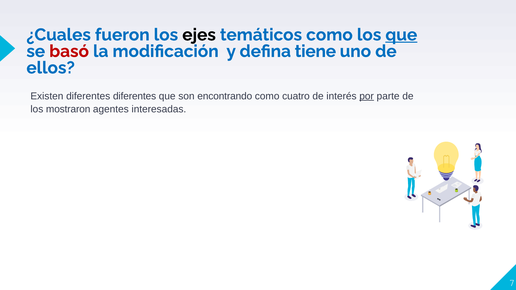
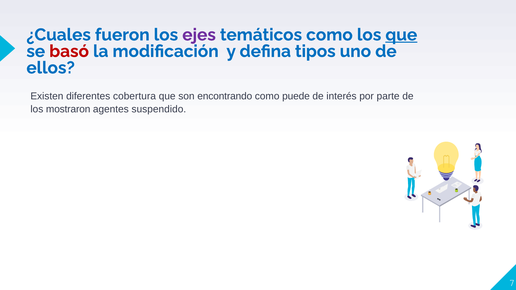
ejes colour: black -> purple
tiene: tiene -> tipos
diferentes diferentes: diferentes -> cobertura
cuatro: cuatro -> puede
por underline: present -> none
interesadas: interesadas -> suspendido
